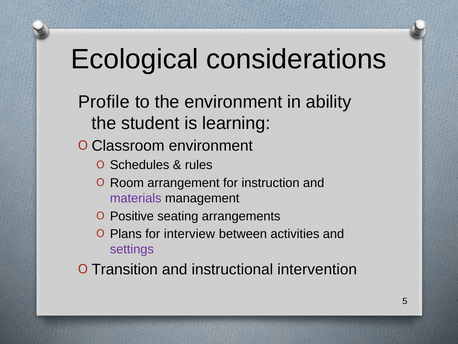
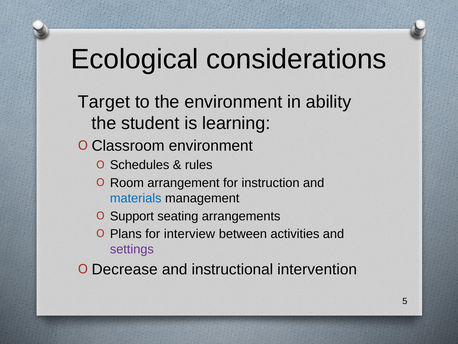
Profile: Profile -> Target
materials colour: purple -> blue
Positive: Positive -> Support
Transition: Transition -> Decrease
